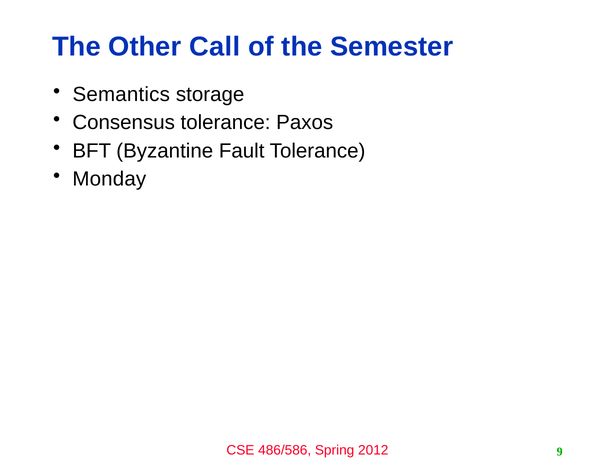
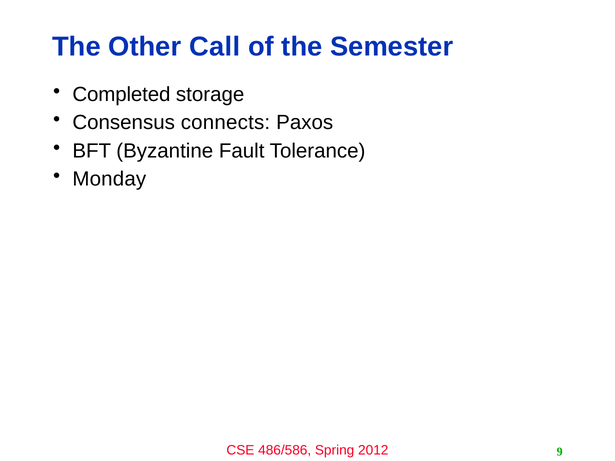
Semantics: Semantics -> Completed
Consensus tolerance: tolerance -> connects
